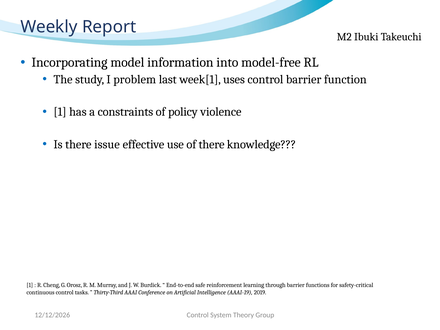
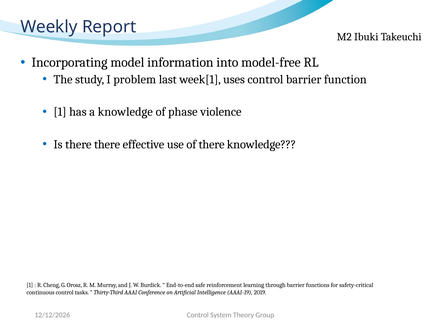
a constraints: constraints -> knowledge
policy: policy -> phase
there issue: issue -> there
